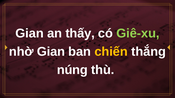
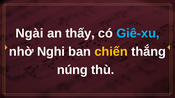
Gian at (29, 33): Gian -> Ngài
Giê-xu colour: light green -> light blue
nhờ Gian: Gian -> Nghi
